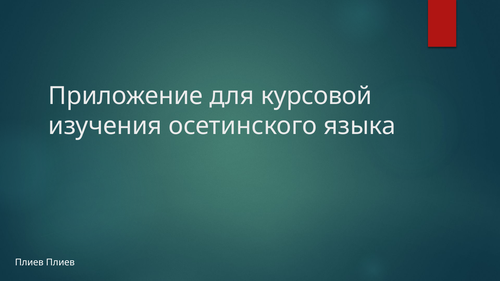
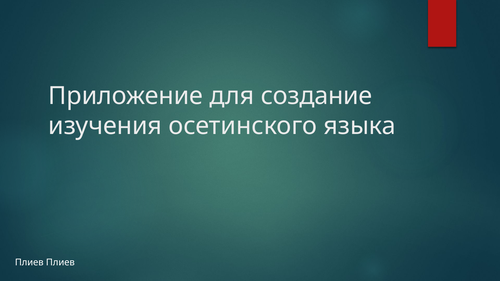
курсовой: курсовой -> создание
